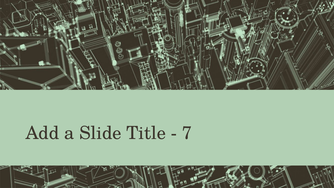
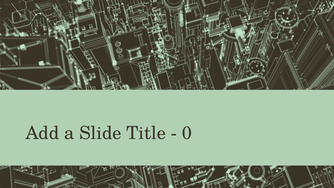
7: 7 -> 0
